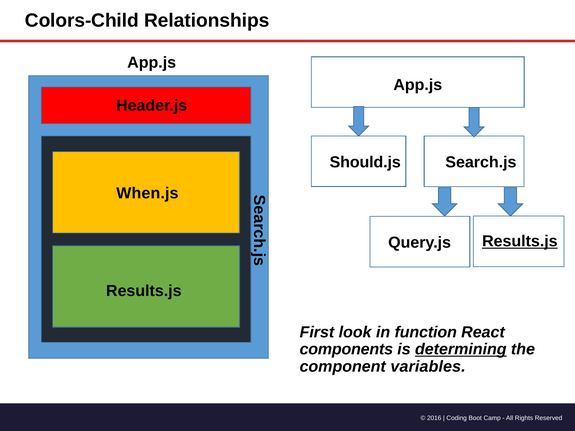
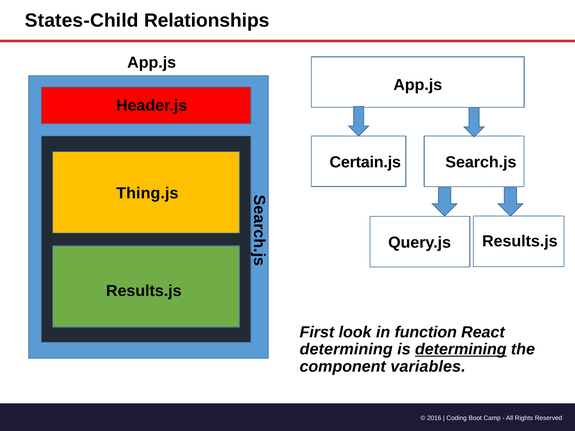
Colors-Child: Colors-Child -> States-Child
Should.js: Should.js -> Certain.js
When.js: When.js -> Thing.js
Results.js at (520, 241) underline: present -> none
components at (346, 350): components -> determining
